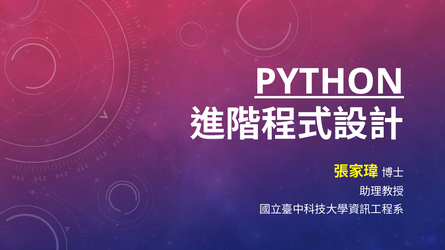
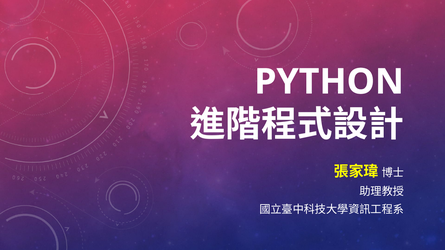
PYTHON underline: present -> none
